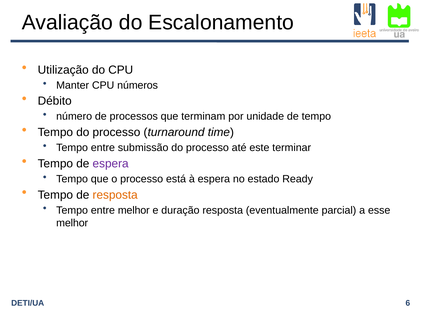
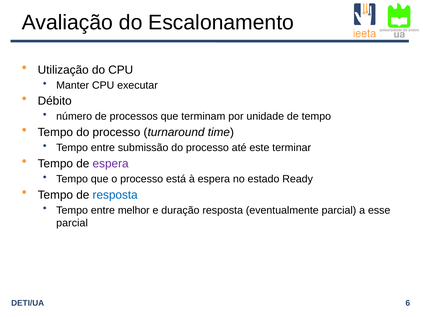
números: números -> executar
resposta at (115, 195) colour: orange -> blue
melhor at (72, 223): melhor -> parcial
